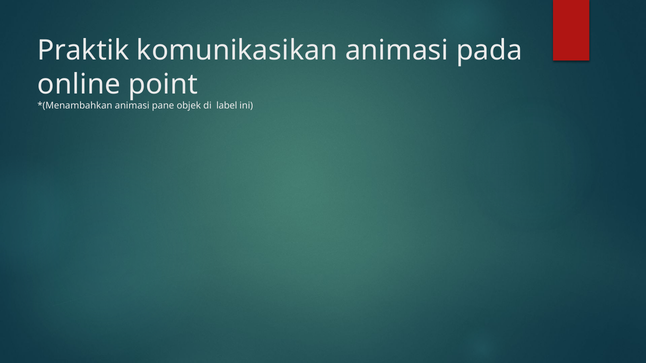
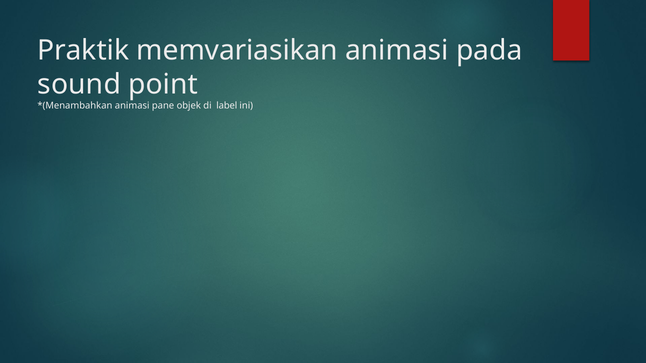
komunikasikan: komunikasikan -> memvariasikan
online: online -> sound
